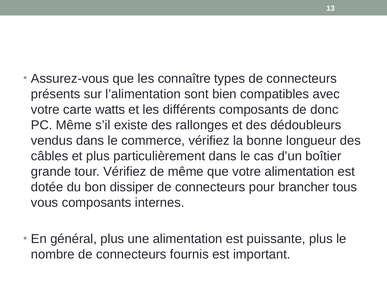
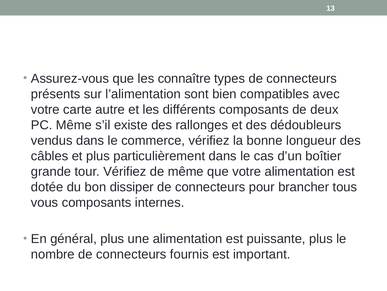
watts: watts -> autre
donc: donc -> deux
